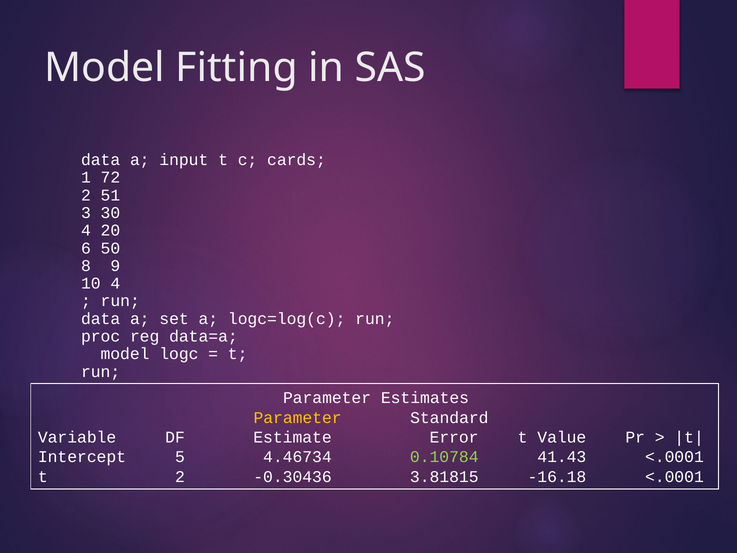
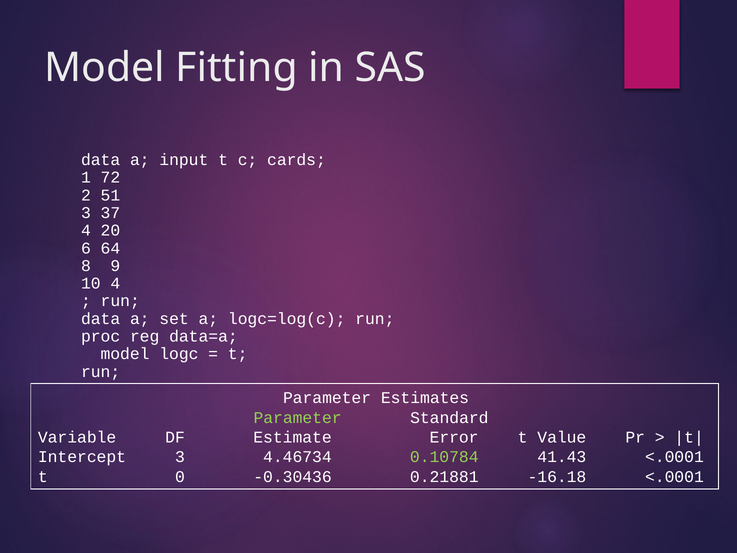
30: 30 -> 37
50: 50 -> 64
Parameter at (298, 417) colour: yellow -> light green
Intercept 5: 5 -> 3
t 2: 2 -> 0
3.81815: 3.81815 -> 0.21881
